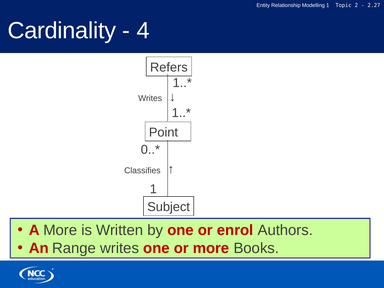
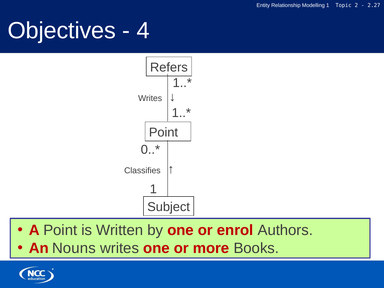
Cardinality: Cardinality -> Objectives
A More: More -> Point
Range: Range -> Nouns
